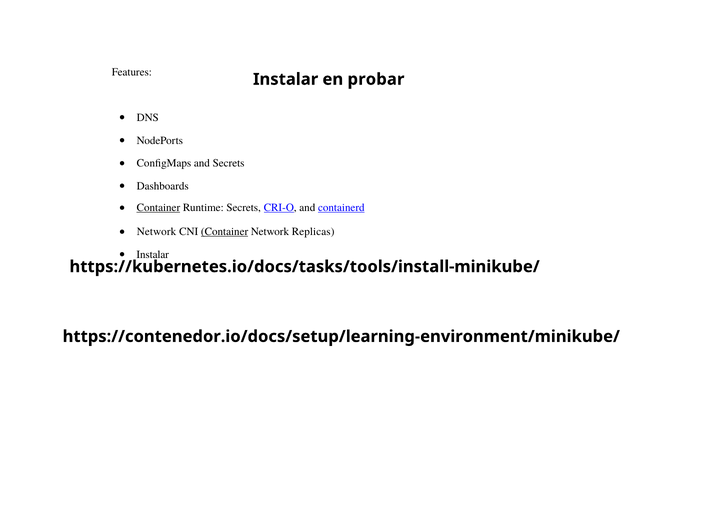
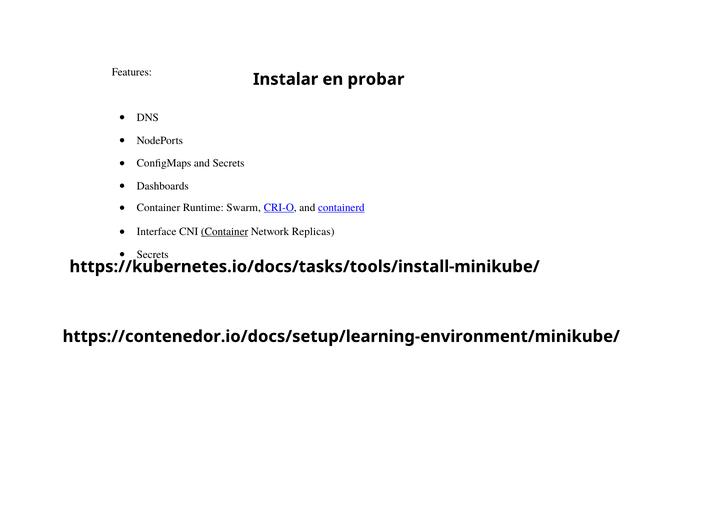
Container at (158, 208) underline: present -> none
Runtime Secrets: Secrets -> Swarm
Network at (157, 232): Network -> Interface
Instalar at (153, 255): Instalar -> Secrets
